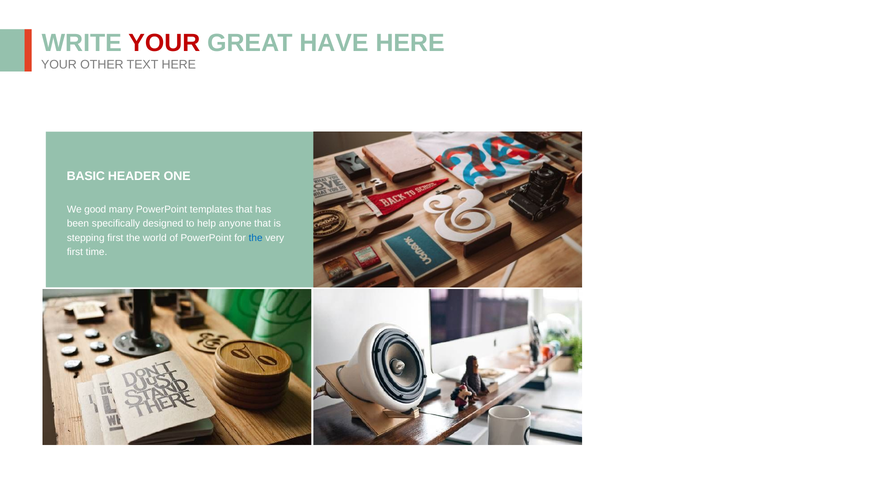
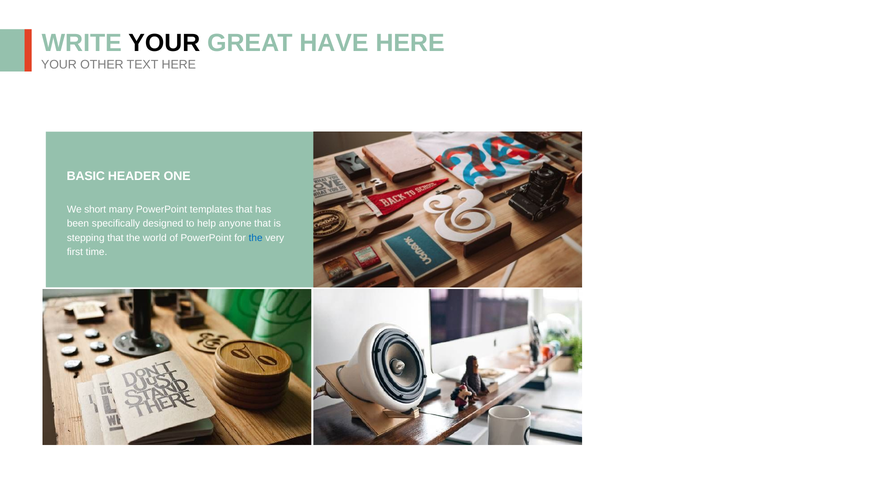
YOUR at (164, 43) colour: red -> black
good: good -> short
stepping first: first -> that
